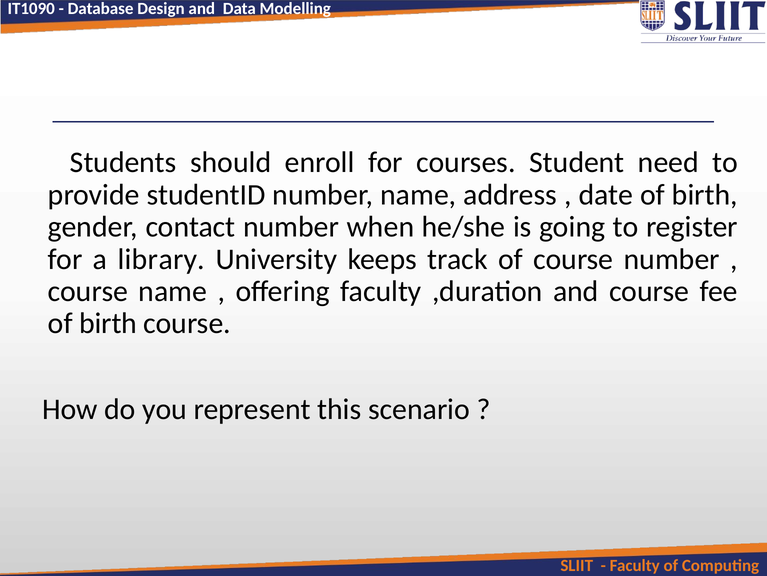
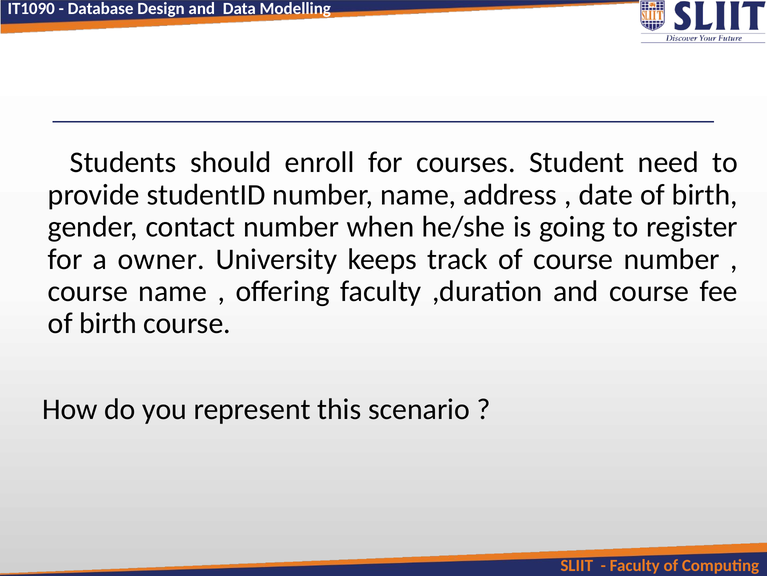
library: library -> owner
